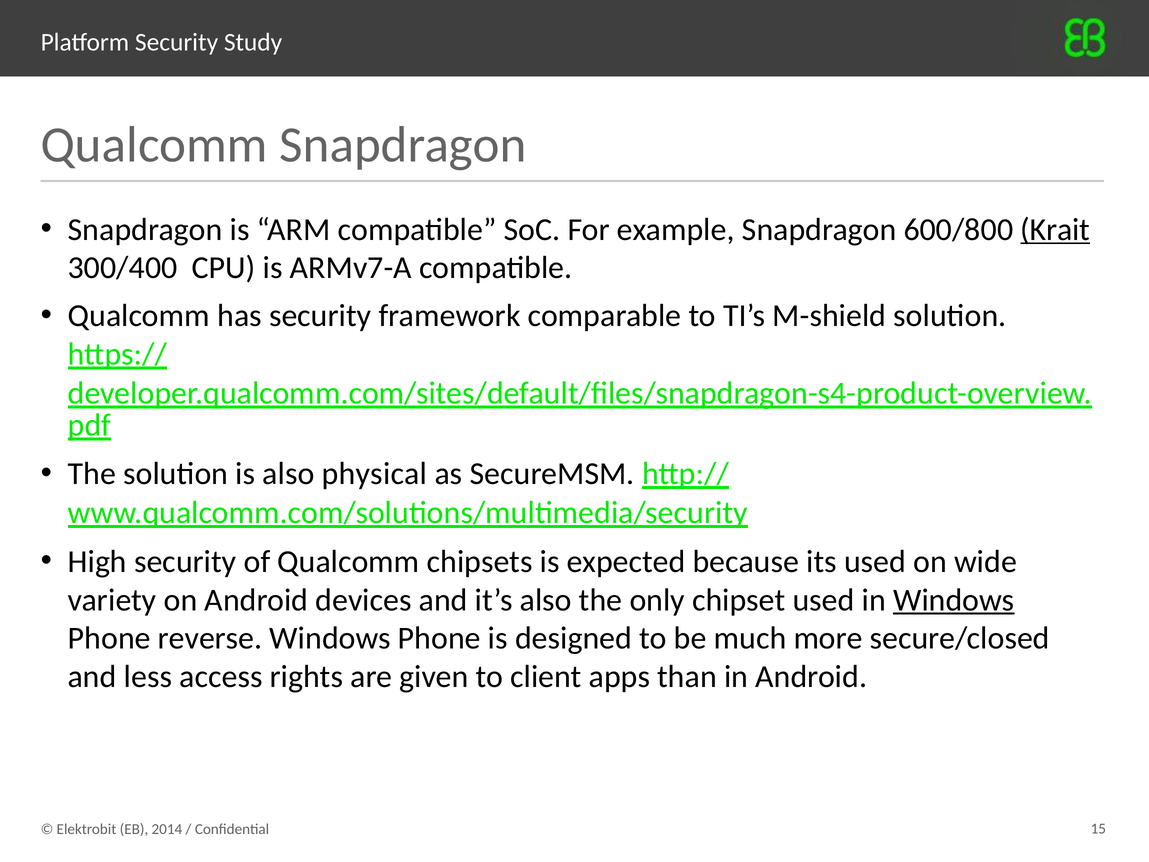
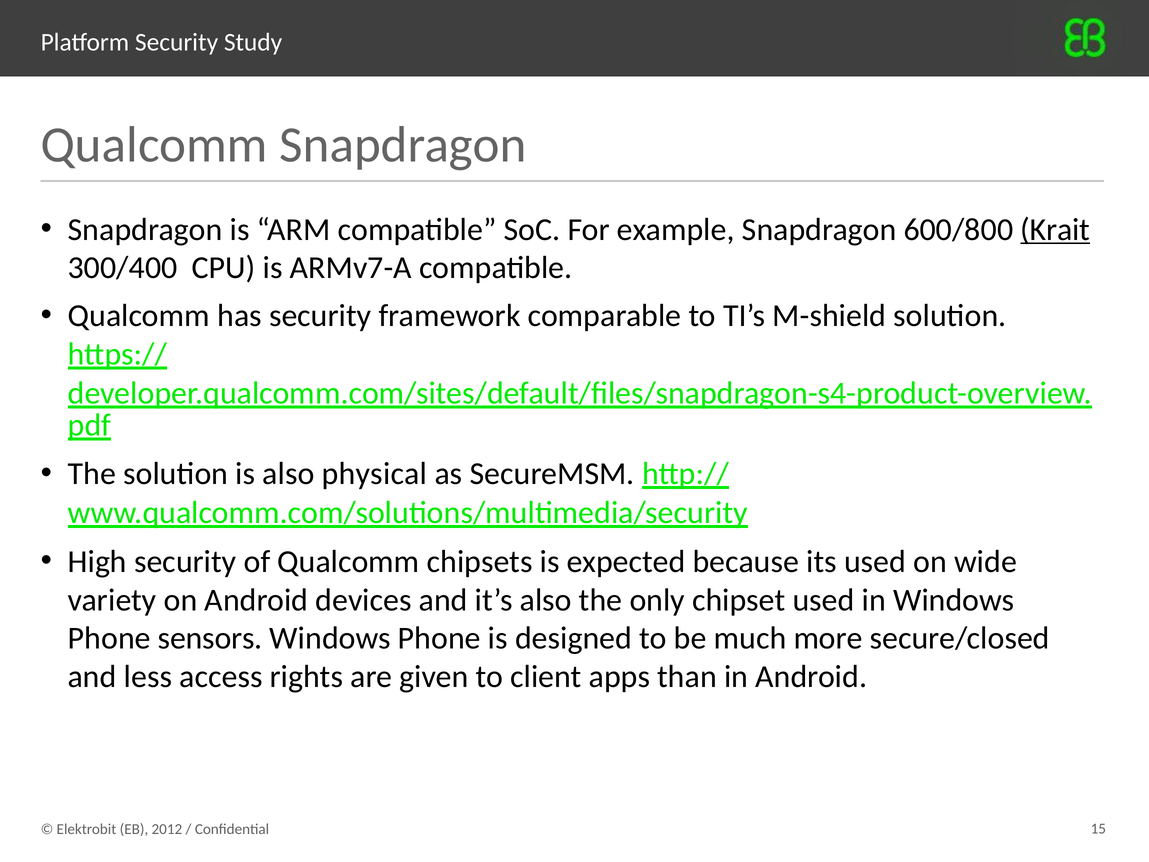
Windows at (954, 600) underline: present -> none
reverse: reverse -> sensors
2014: 2014 -> 2012
